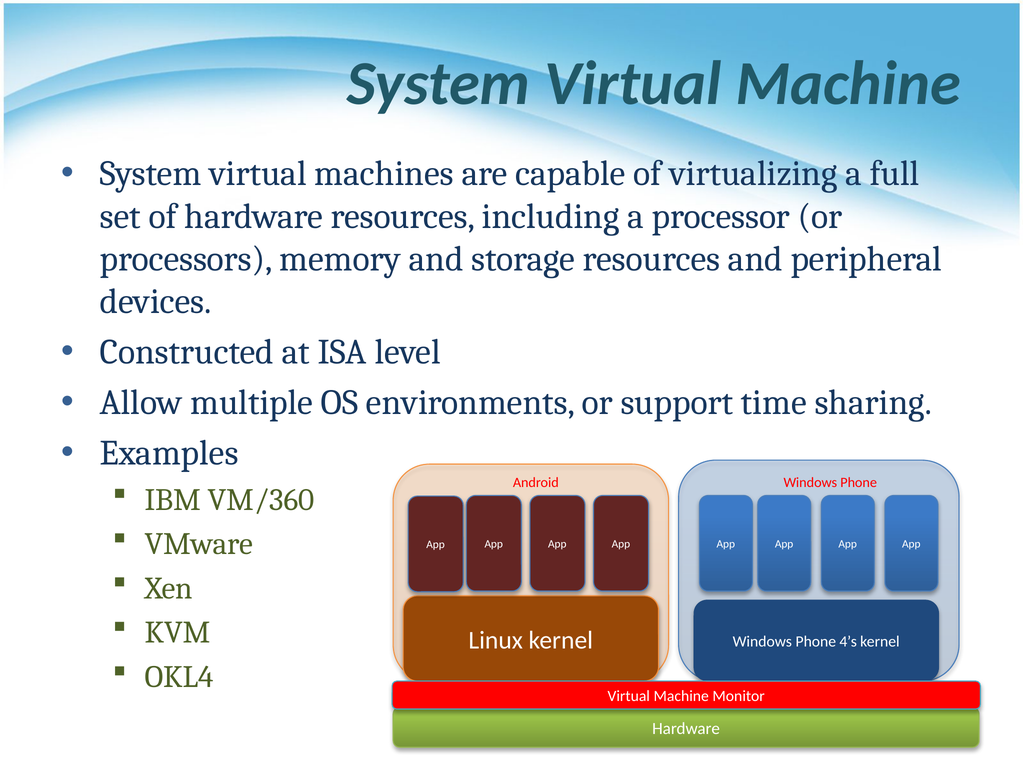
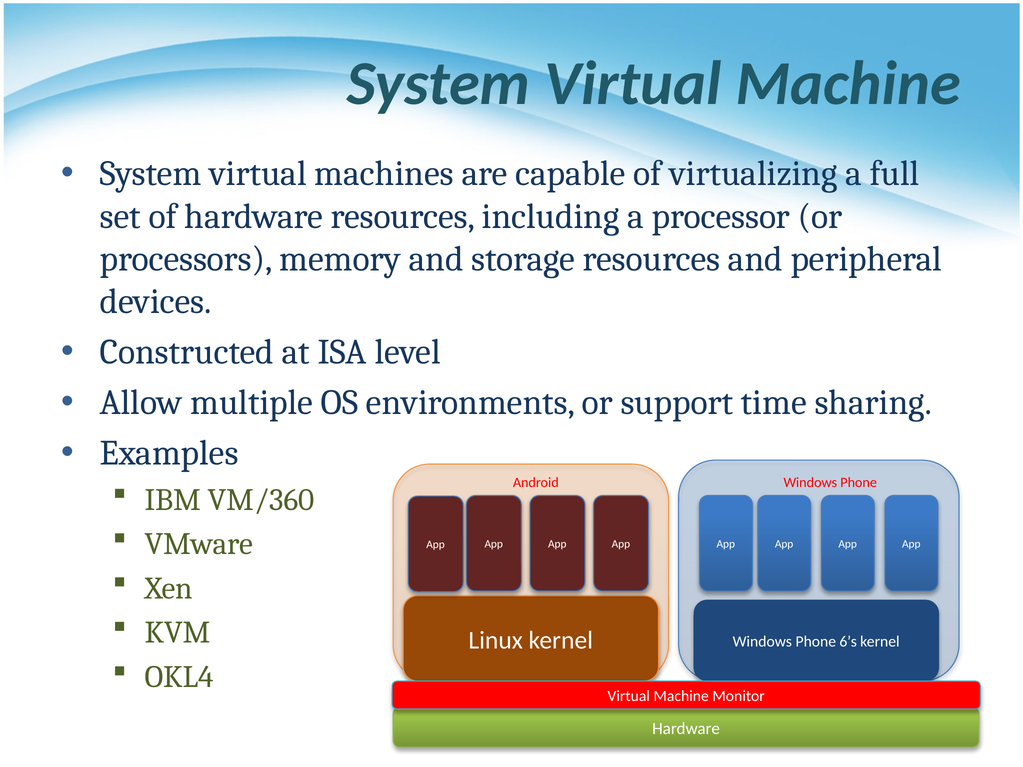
4’s: 4’s -> 6’s
